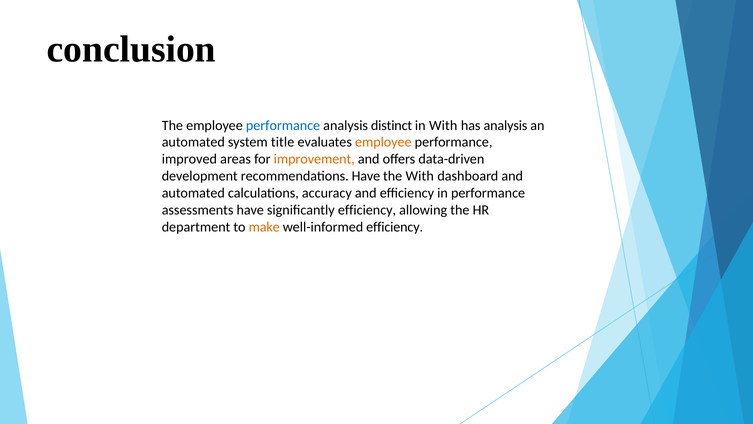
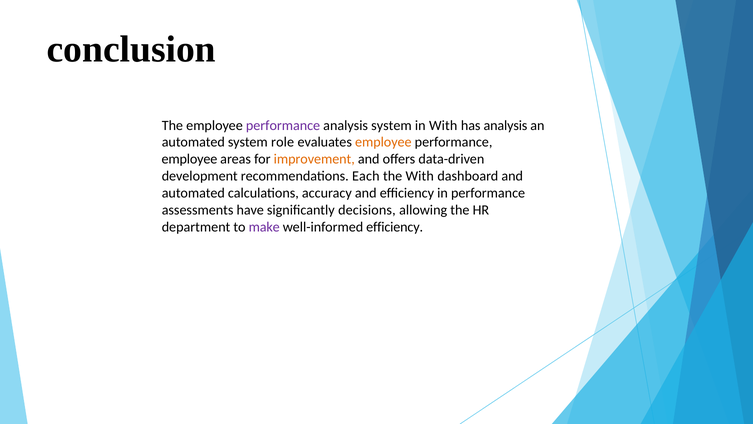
performance at (283, 125) colour: blue -> purple
analysis distinct: distinct -> system
title: title -> role
improved at (189, 159): improved -> employee
recommendations Have: Have -> Each
significantly efficiency: efficiency -> decisions
make colour: orange -> purple
